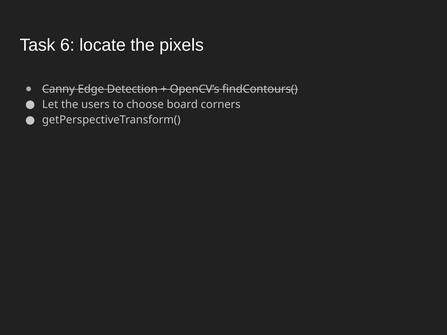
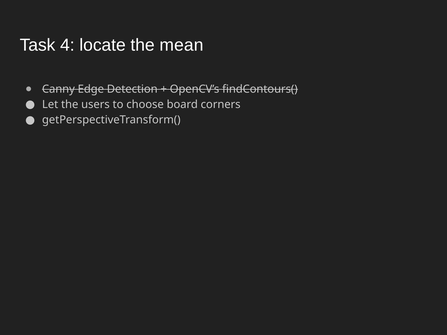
6: 6 -> 4
pixels: pixels -> mean
